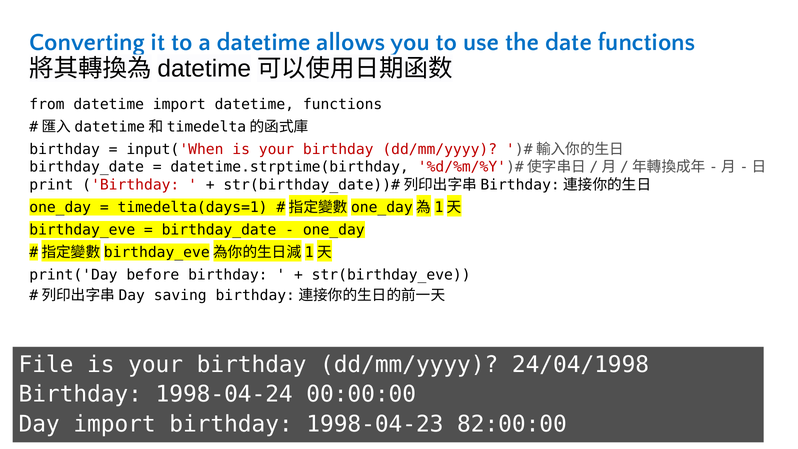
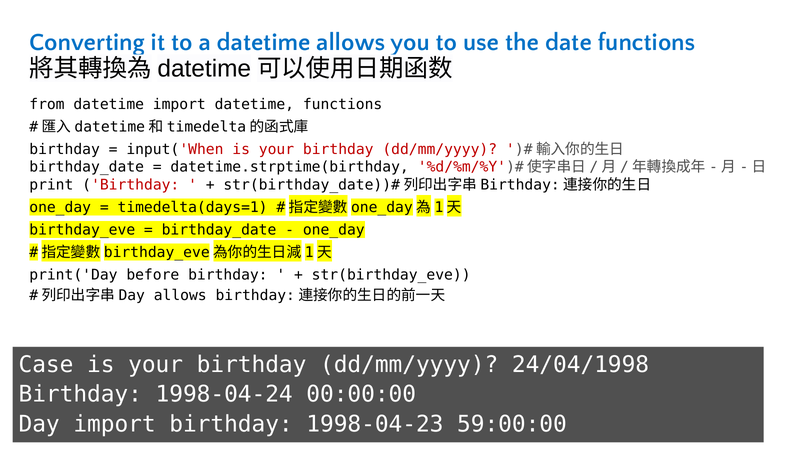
saving at (180, 295): saving -> allows
File: File -> Case
82:00:00: 82:00:00 -> 59:00:00
